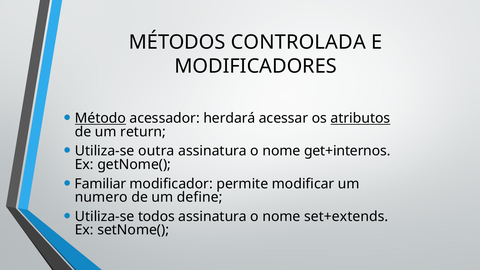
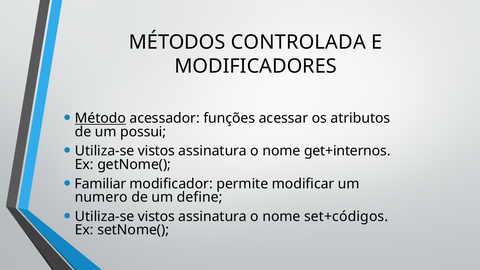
herdará: herdará -> funções
atributos underline: present -> none
return: return -> possui
outra at (156, 151): outra -> vistos
todos at (156, 216): todos -> vistos
set+extends: set+extends -> set+códigos
